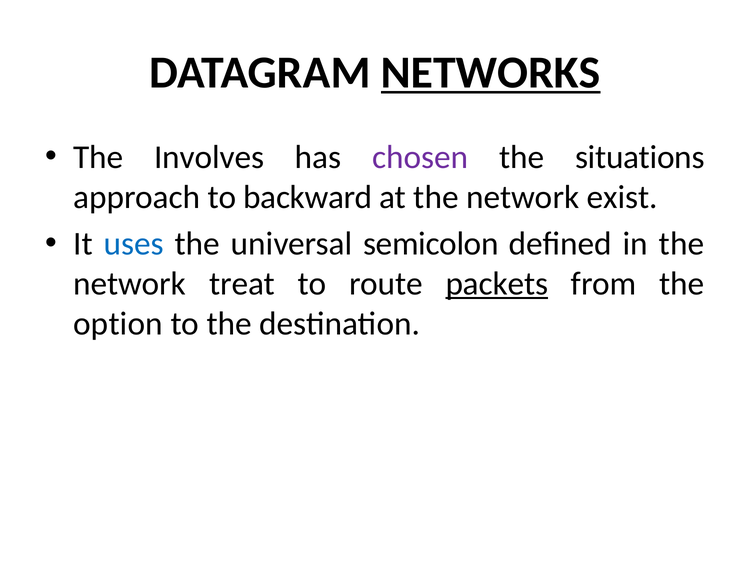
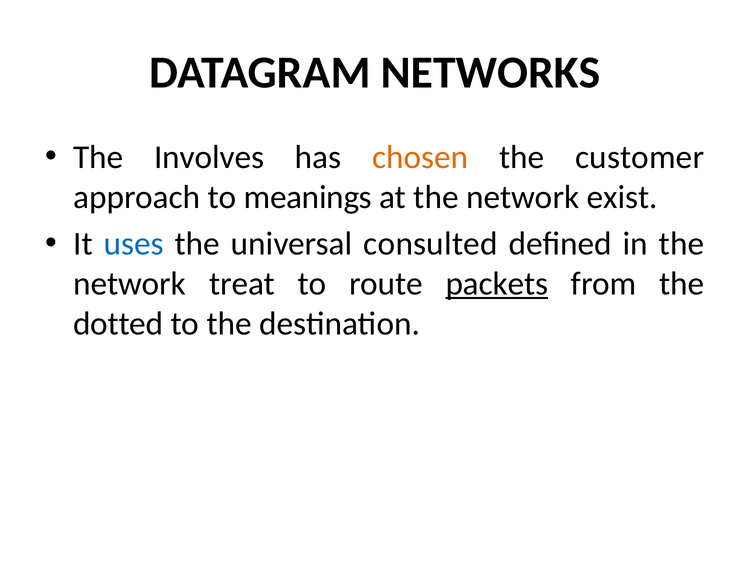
NETWORKS underline: present -> none
chosen colour: purple -> orange
situations: situations -> customer
backward: backward -> meanings
semicolon: semicolon -> consulted
option: option -> dotted
